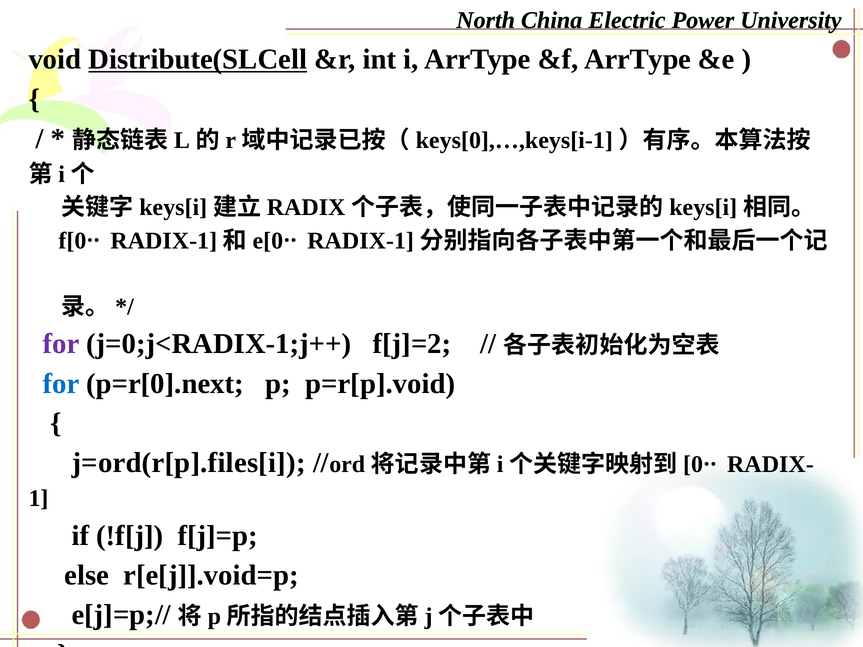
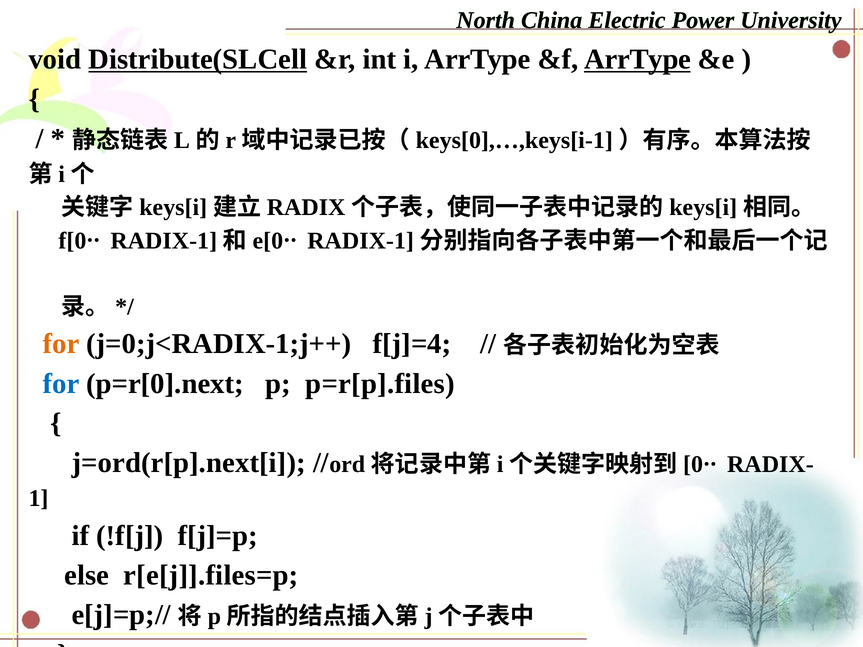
ArrType at (638, 60) underline: none -> present
for at (61, 344) colour: purple -> orange
f[j]=2: f[j]=2 -> f[j]=4
p=r[p].void: p=r[p].void -> p=r[p].files
j=ord(r[p].files[i: j=ord(r[p].files[i -> j=ord(r[p].next[i
r[e[j]].void=p: r[e[j]].void=p -> r[e[j]].files=p
